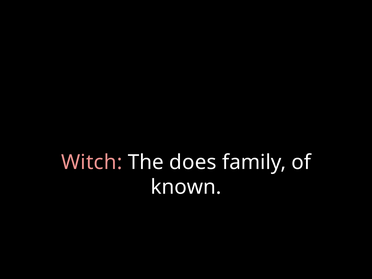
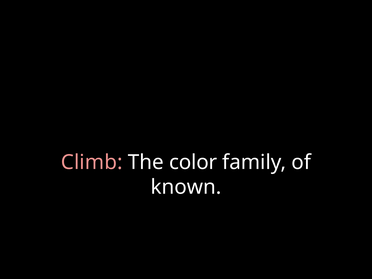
Witch: Witch -> Climb
does: does -> color
